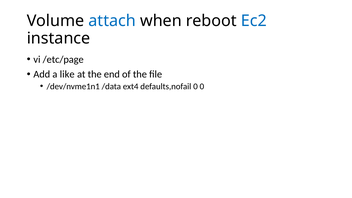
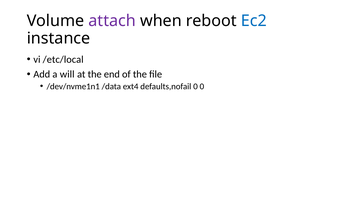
attach colour: blue -> purple
/etc/page: /etc/page -> /etc/local
like: like -> will
